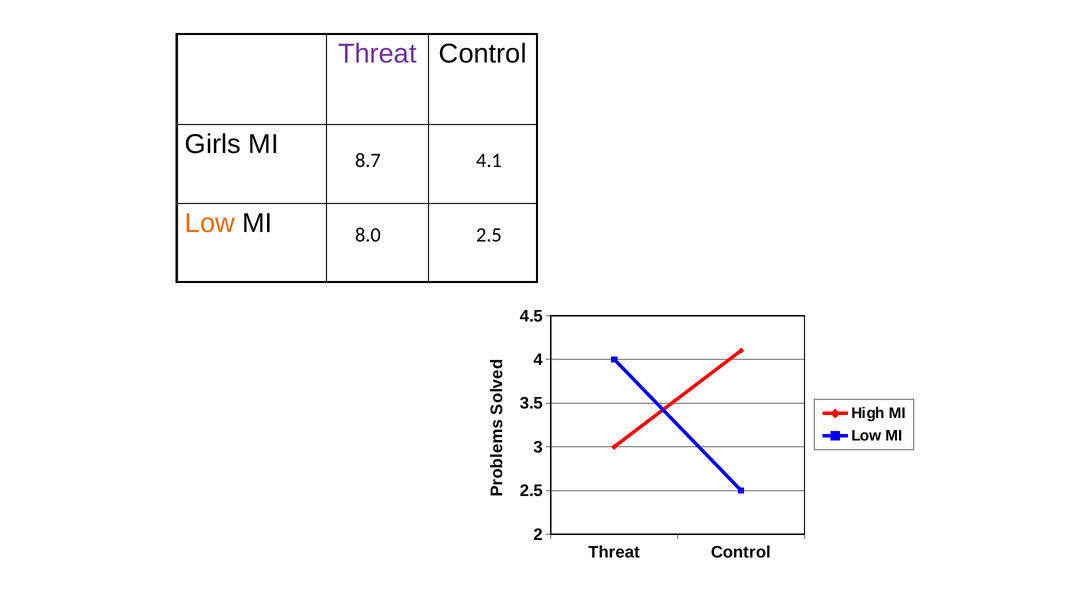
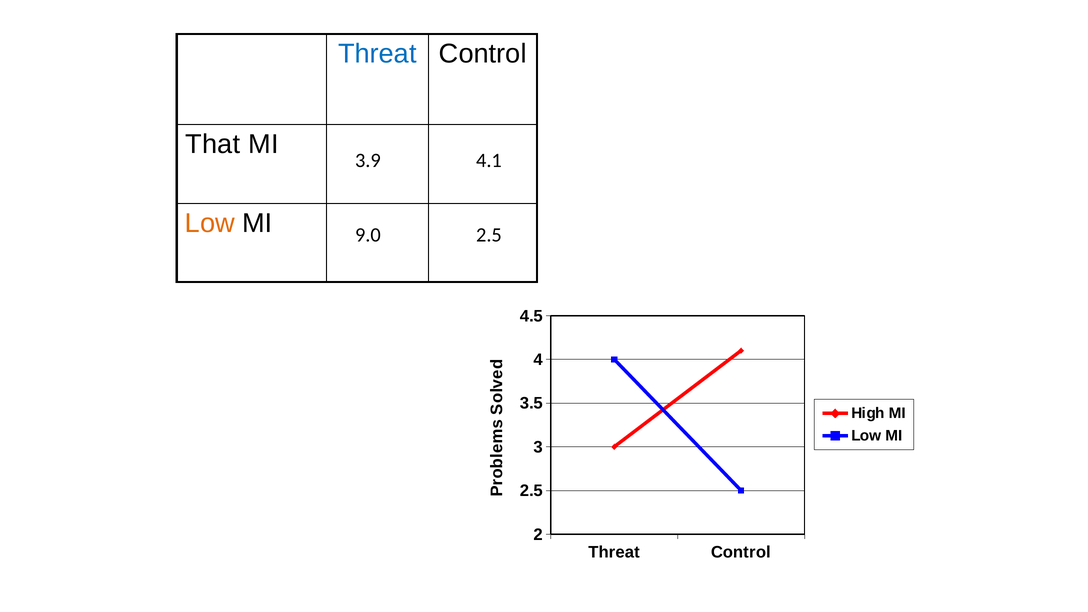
Threat at (377, 54) colour: purple -> blue
Girls: Girls -> That
8.7: 8.7 -> 3.9
8.0: 8.0 -> 9.0
